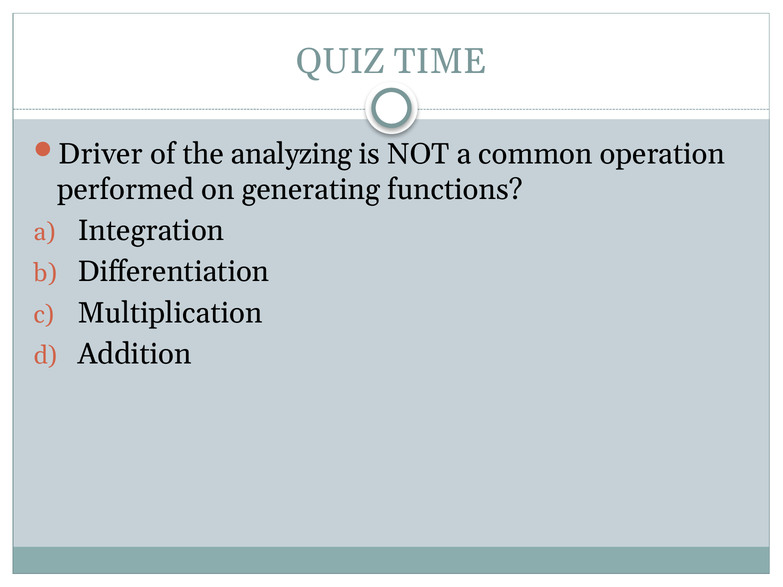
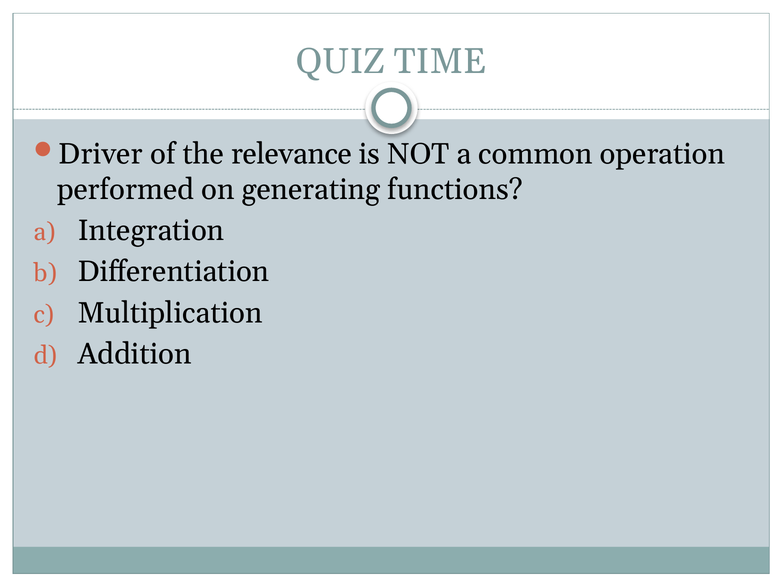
analyzing: analyzing -> relevance
